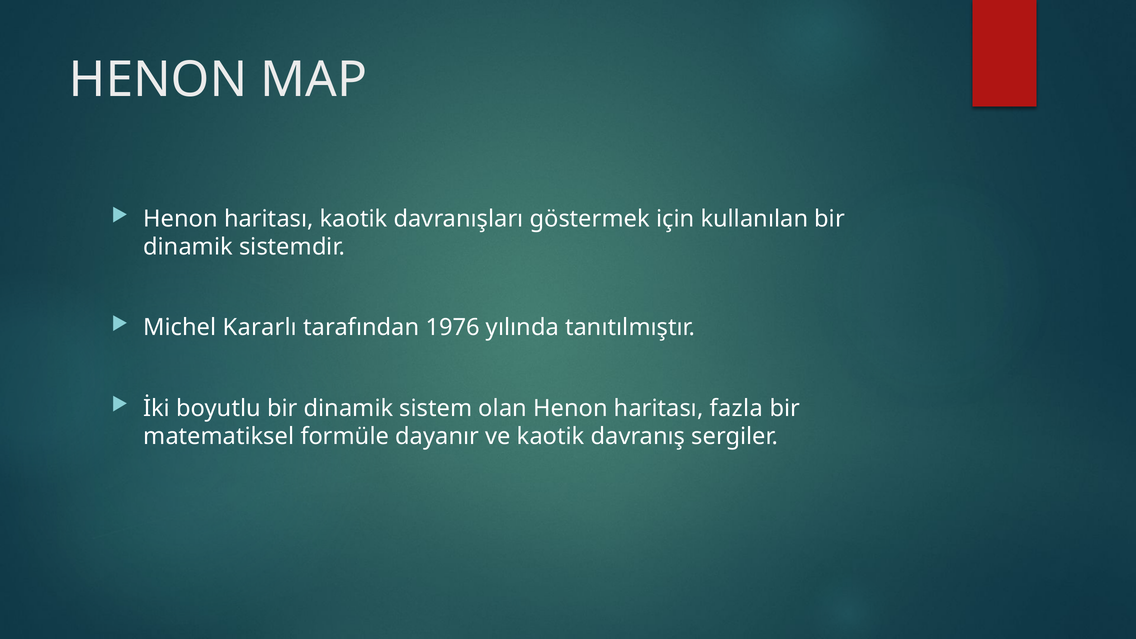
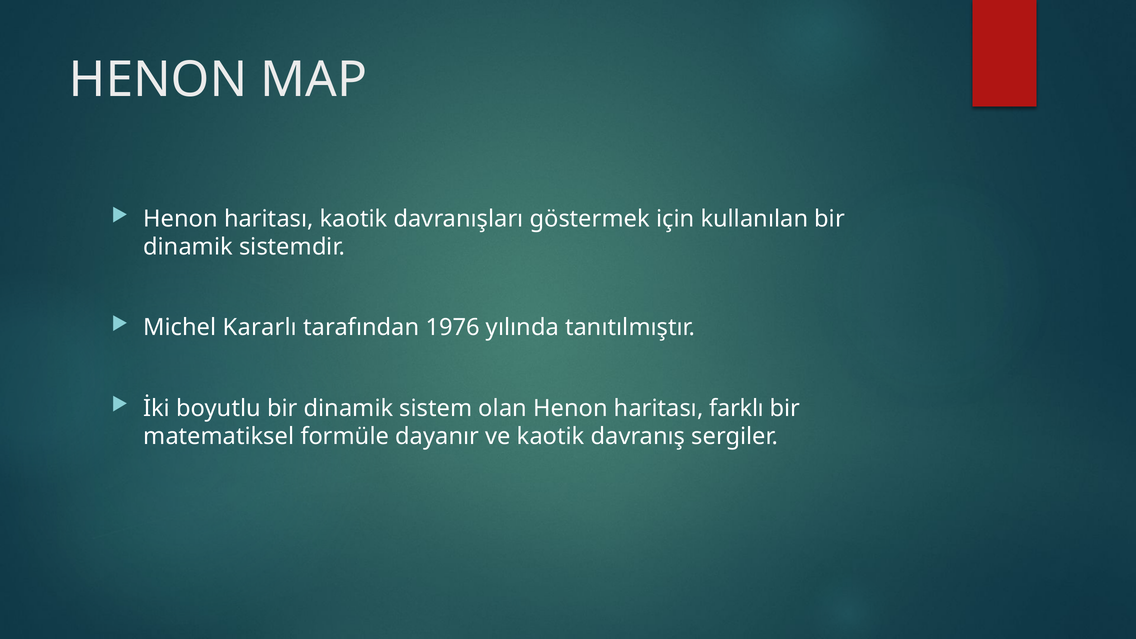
fazla: fazla -> farklı
